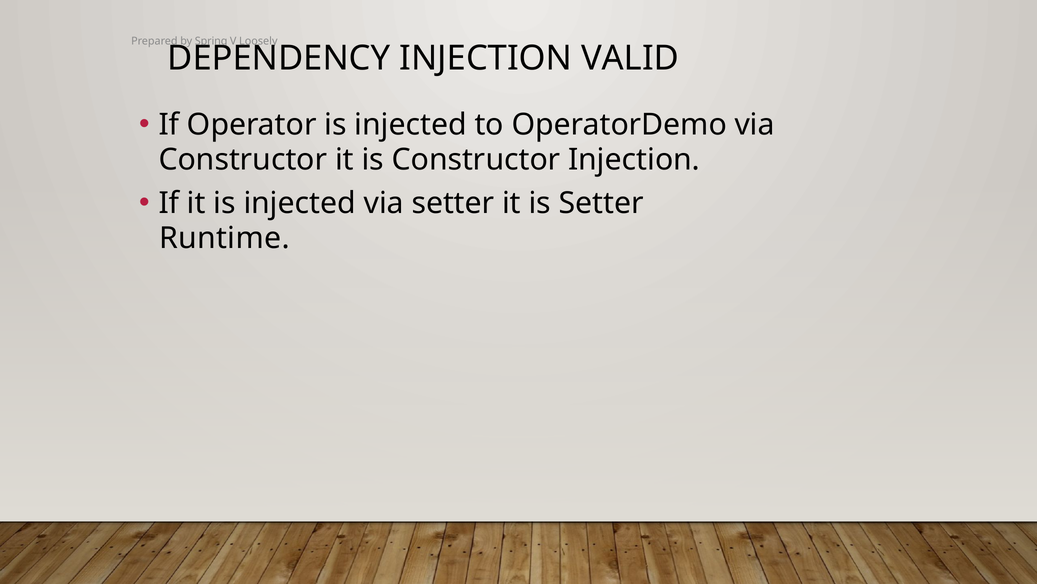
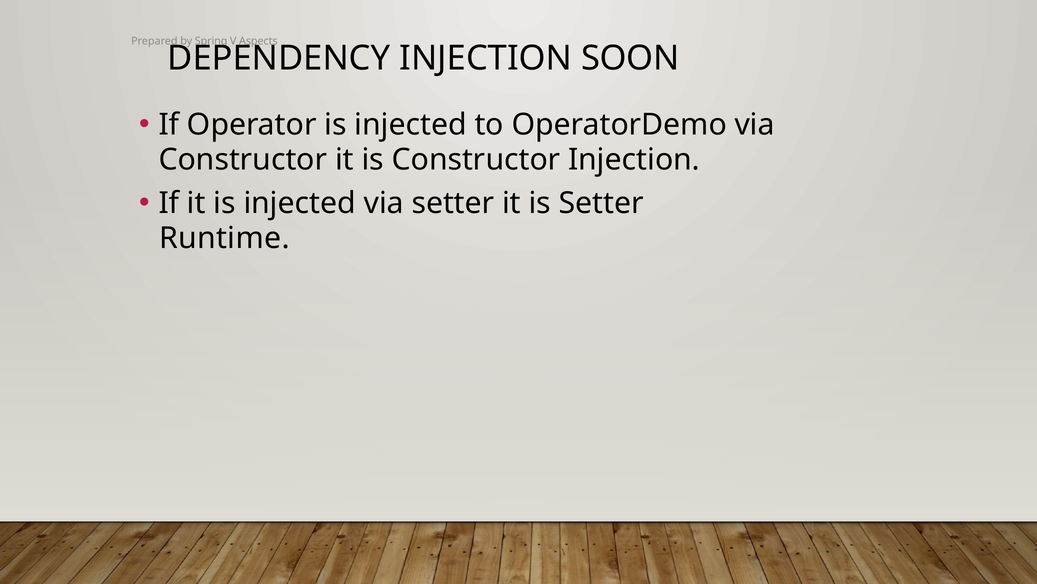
Loosely: Loosely -> Aspects
VALID: VALID -> SOON
